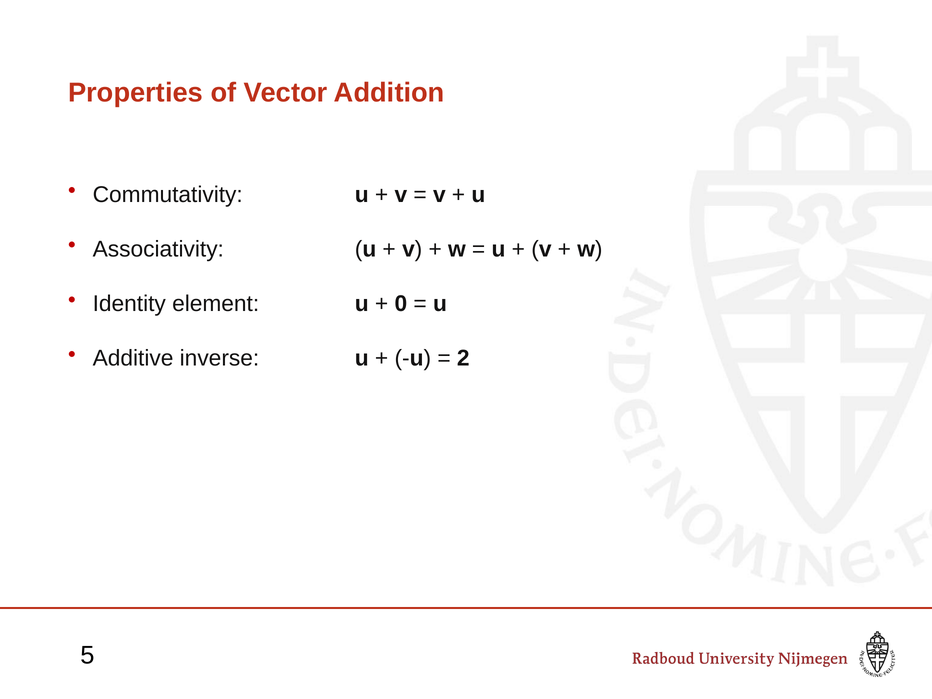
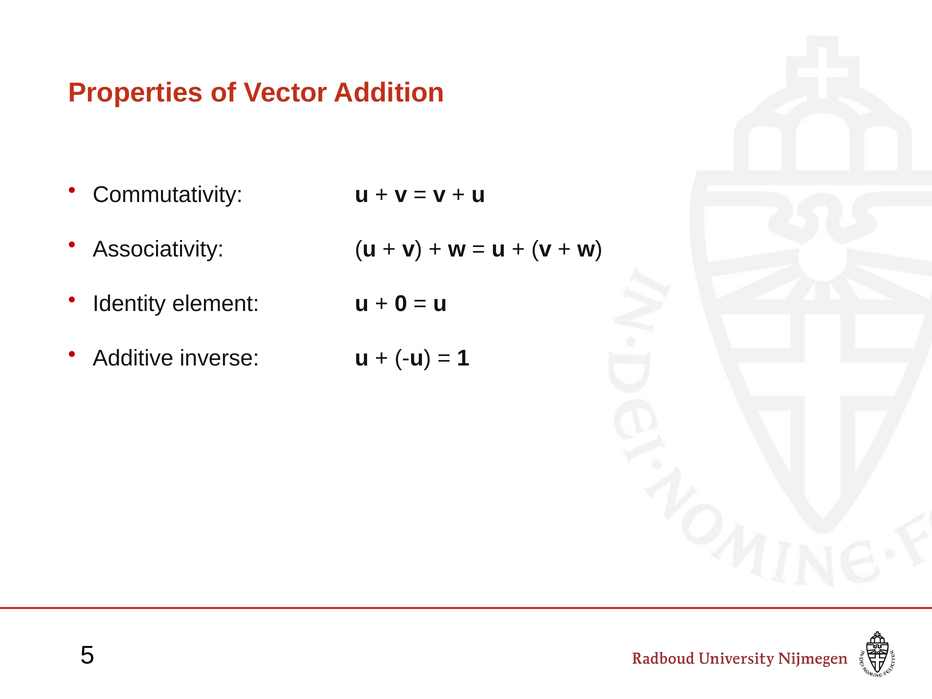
2: 2 -> 1
